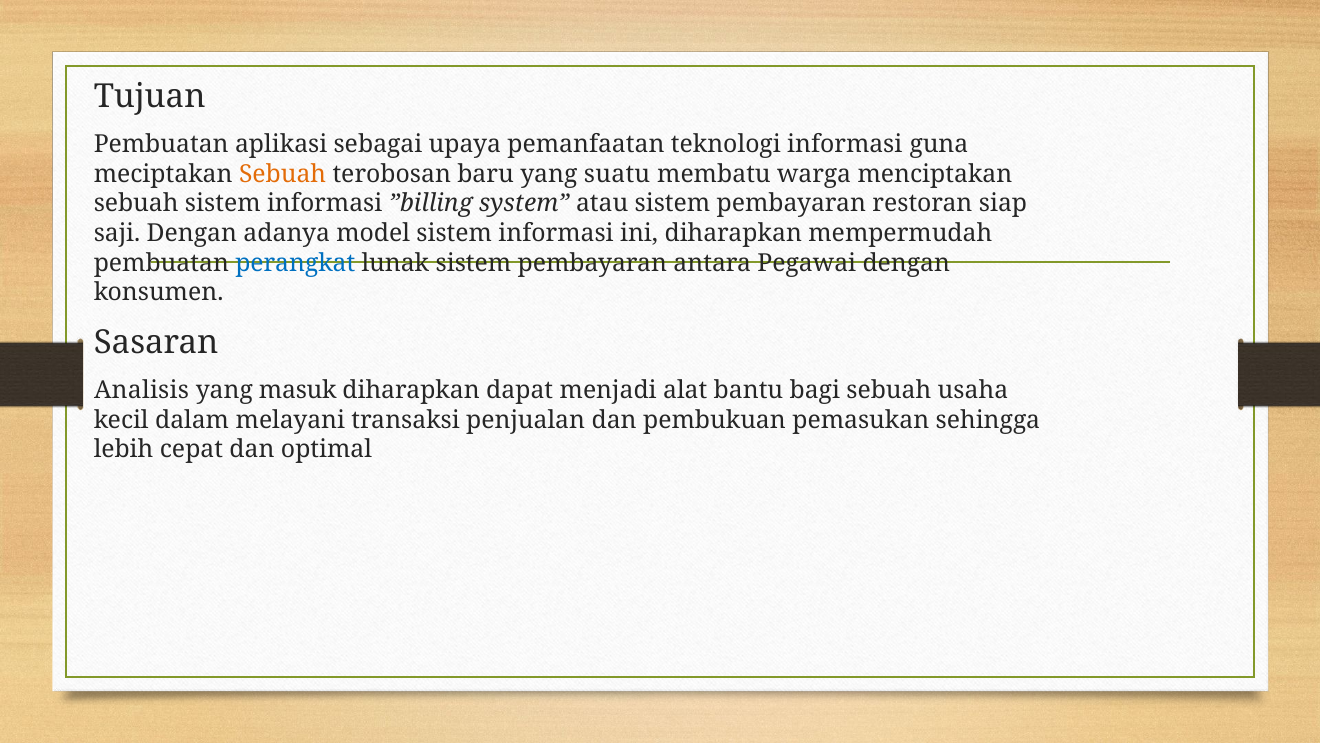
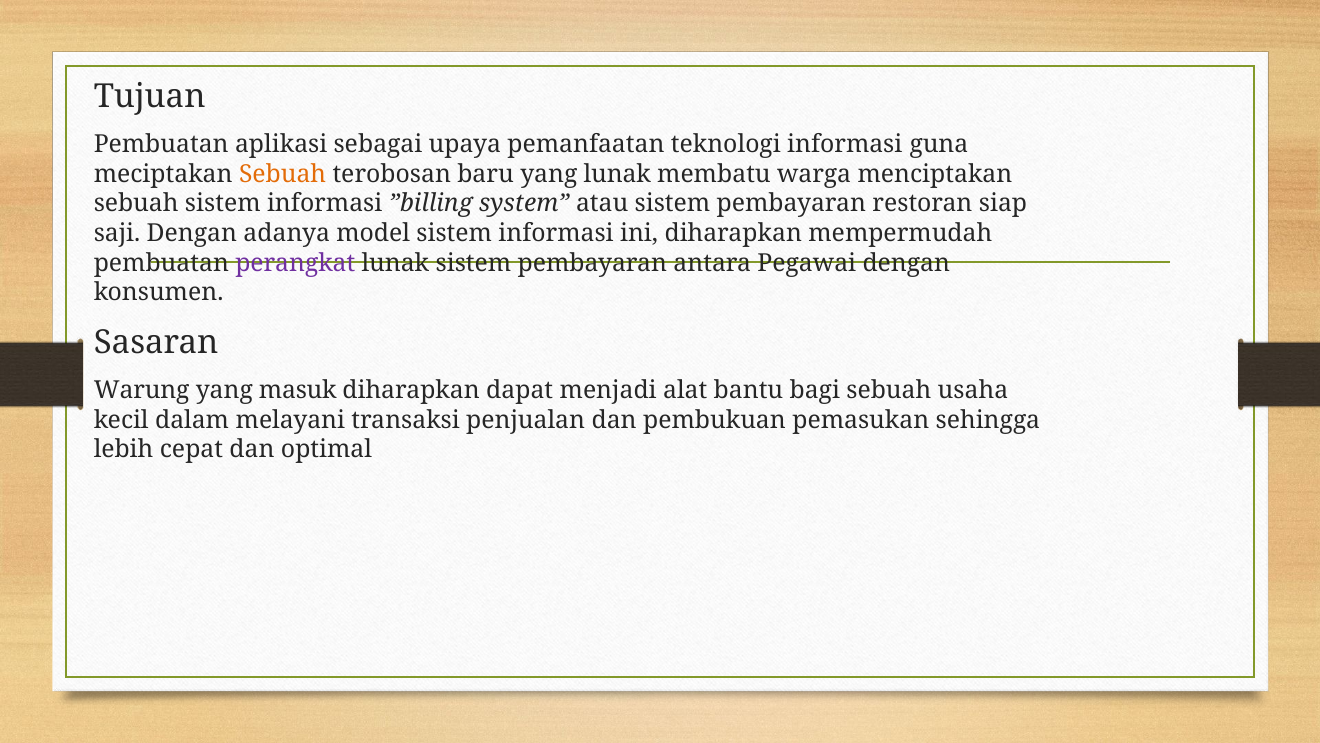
yang suatu: suatu -> lunak
perangkat colour: blue -> purple
Analisis: Analisis -> Warung
